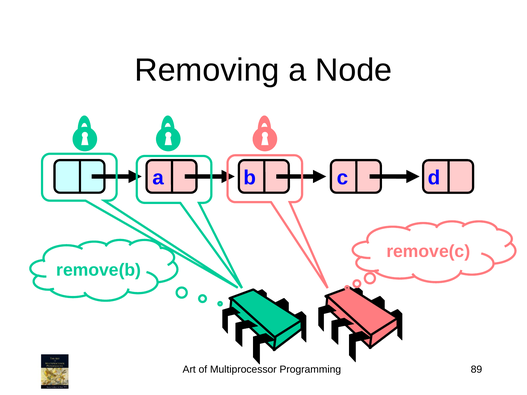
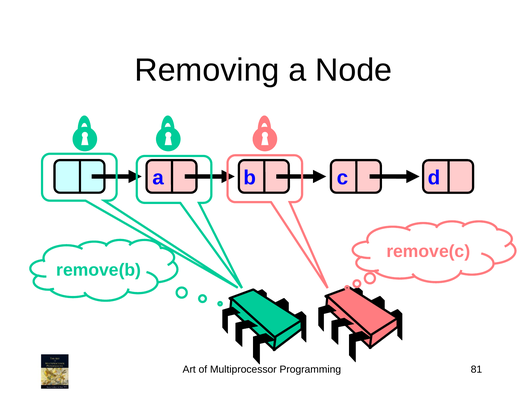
89: 89 -> 81
